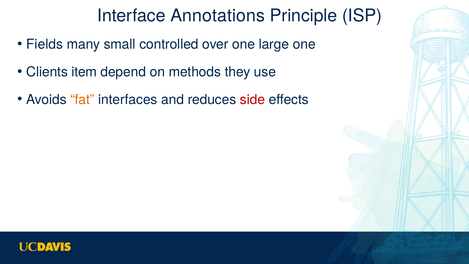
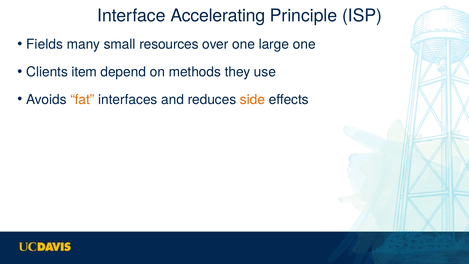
Annotations: Annotations -> Accelerating
controlled: controlled -> resources
side colour: red -> orange
